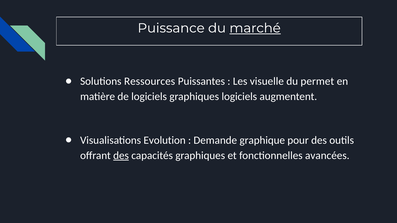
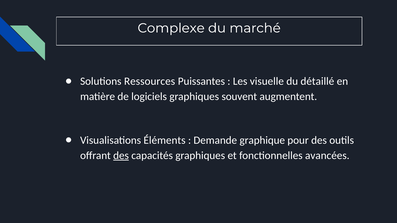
Puissance: Puissance -> Complexe
marché underline: present -> none
permet: permet -> détaillé
graphiques logiciels: logiciels -> souvent
Evolution: Evolution -> Éléments
